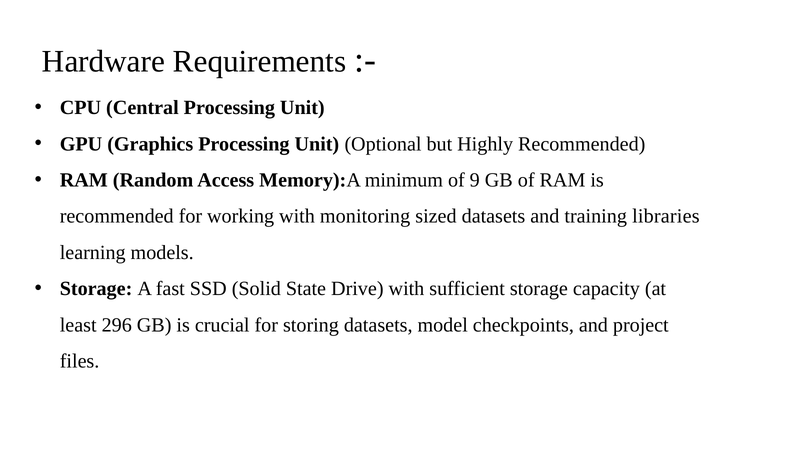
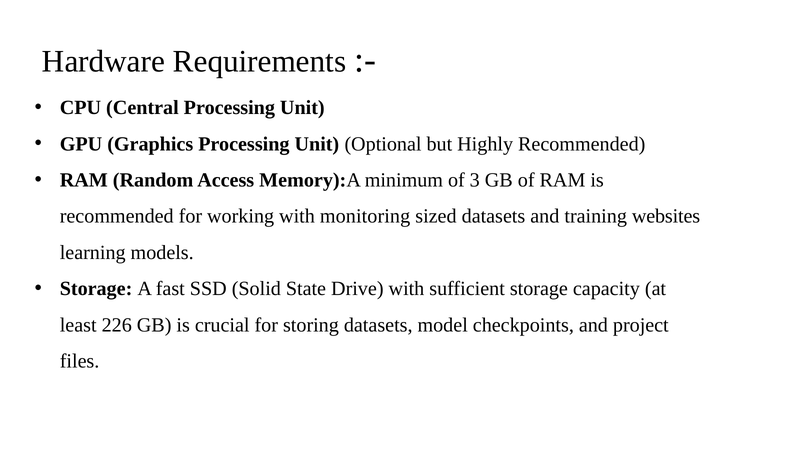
9: 9 -> 3
libraries: libraries -> websites
296: 296 -> 226
